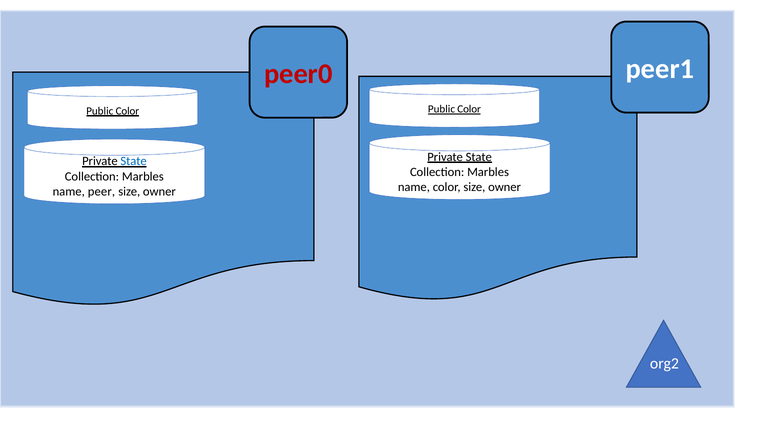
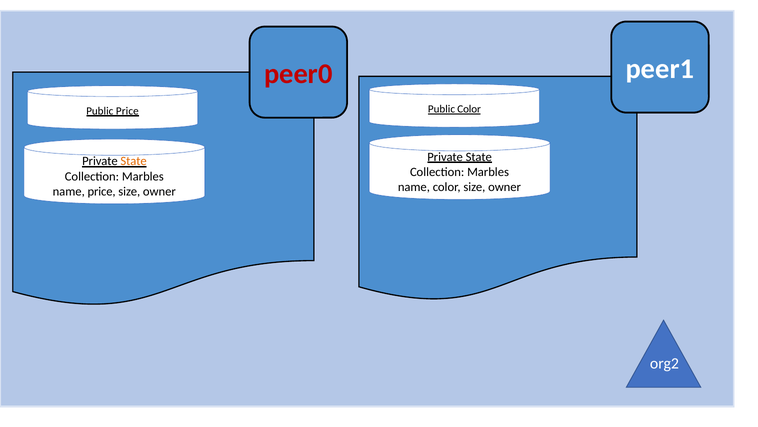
Color at (127, 111): Color -> Price
State at (134, 161) colour: blue -> orange
name peer: peer -> price
